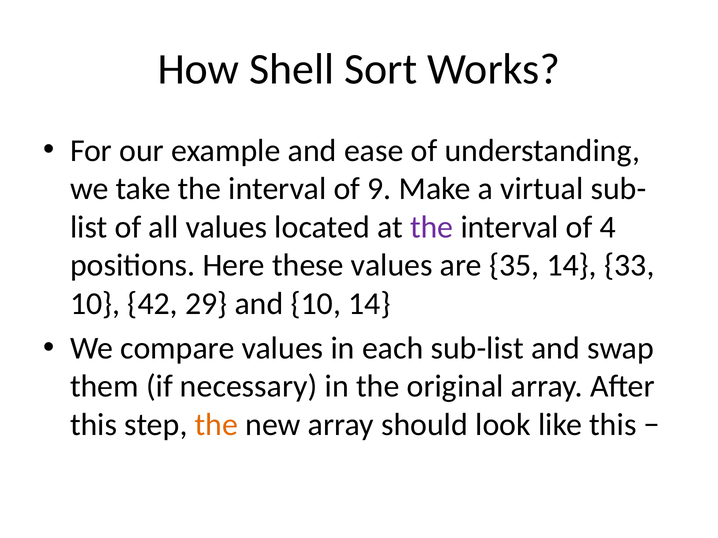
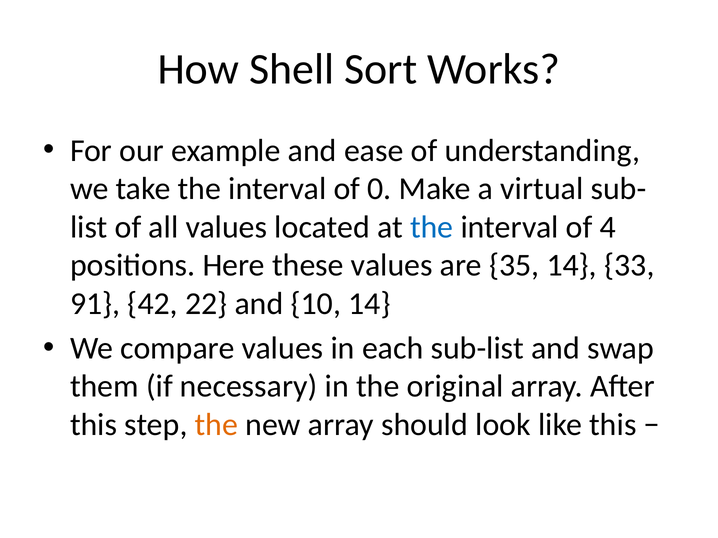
9: 9 -> 0
the at (432, 227) colour: purple -> blue
10 at (95, 304): 10 -> 91
29: 29 -> 22
